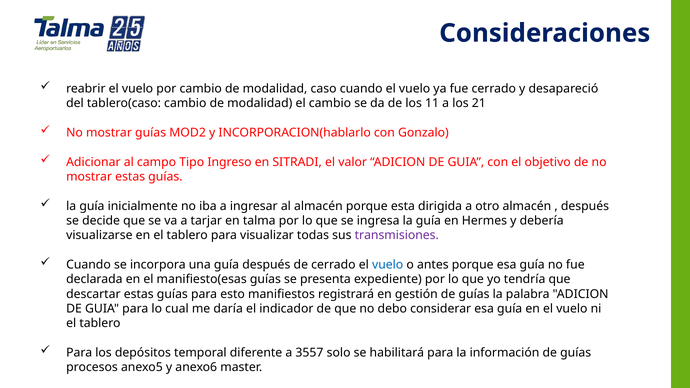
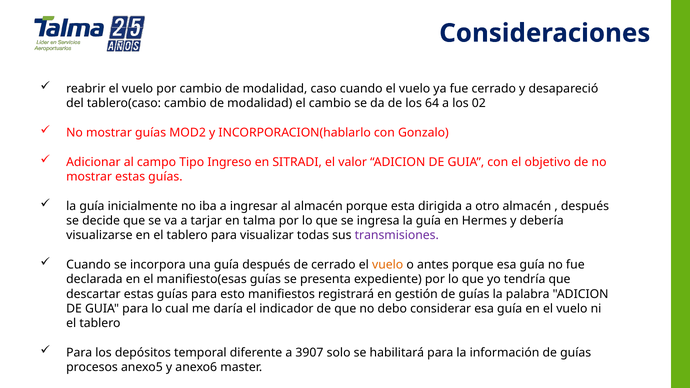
11: 11 -> 64
21: 21 -> 02
vuelo at (388, 265) colour: blue -> orange
3557: 3557 -> 3907
